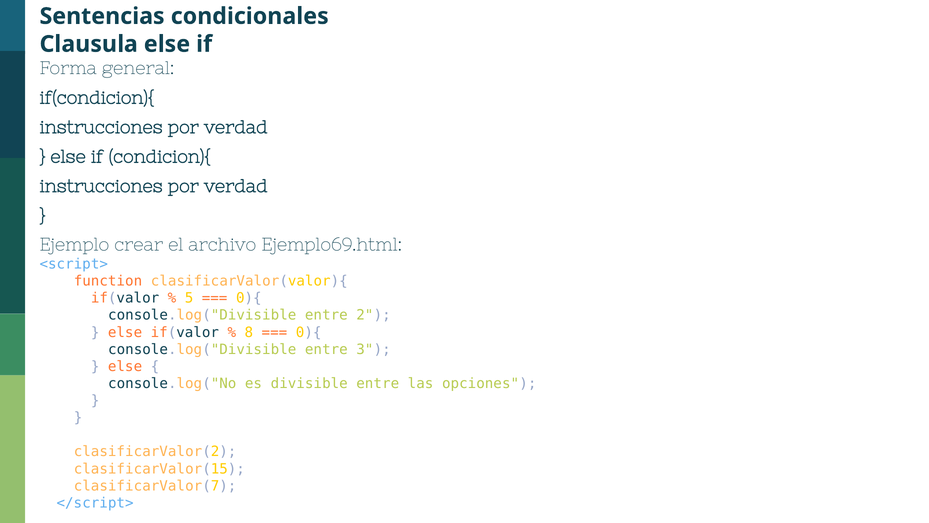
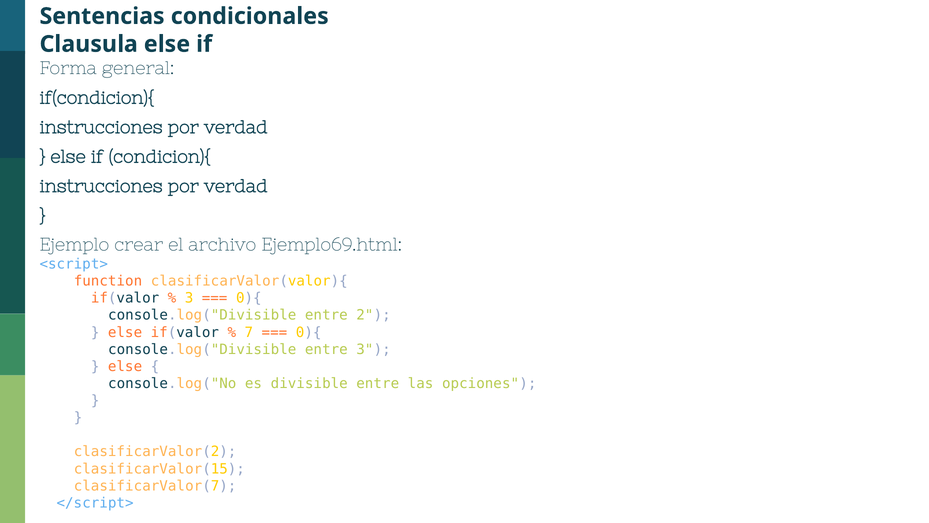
5 at (189, 298): 5 -> 3
8: 8 -> 7
